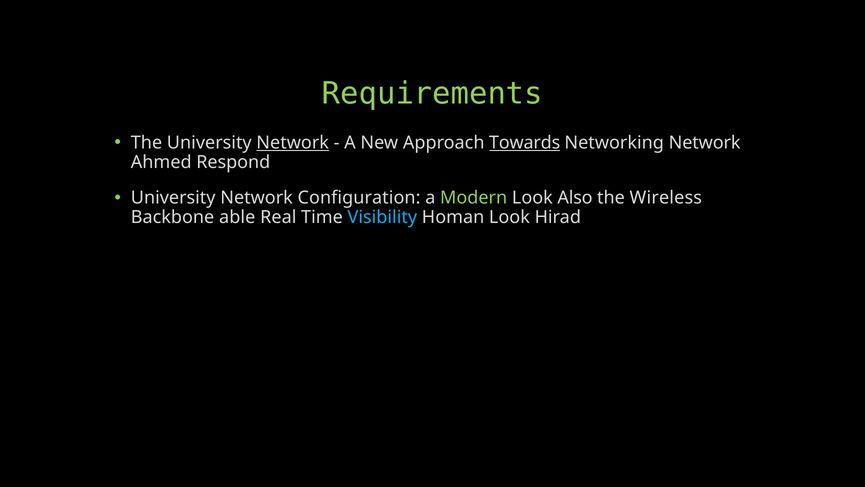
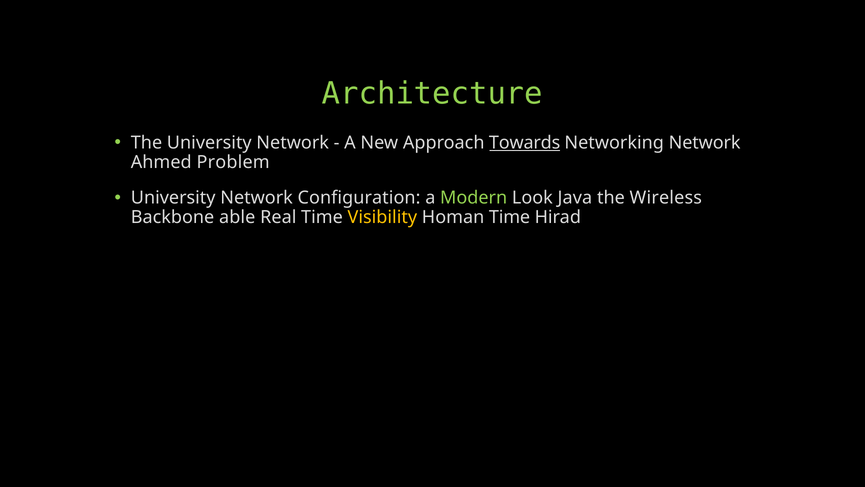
Requirements: Requirements -> Architecture
Network at (293, 143) underline: present -> none
Respond: Respond -> Problem
Also: Also -> Java
Visibility colour: light blue -> yellow
Homan Look: Look -> Time
